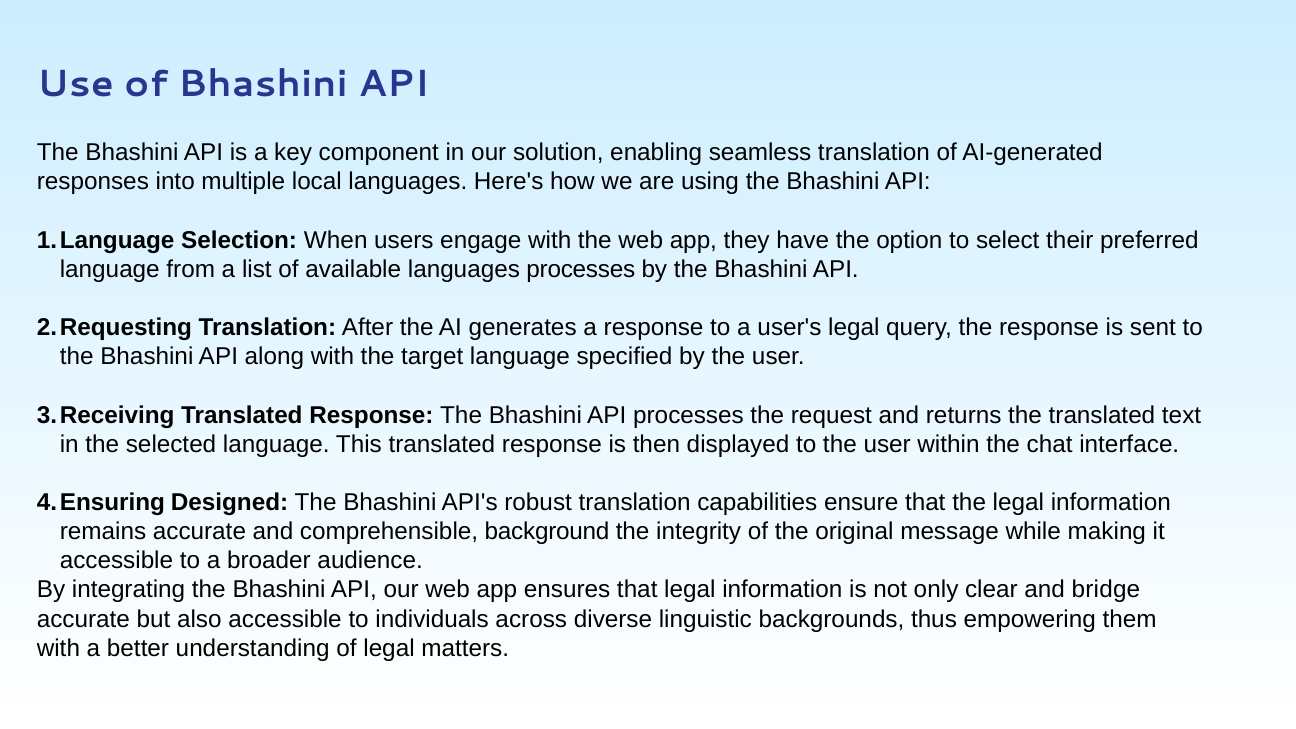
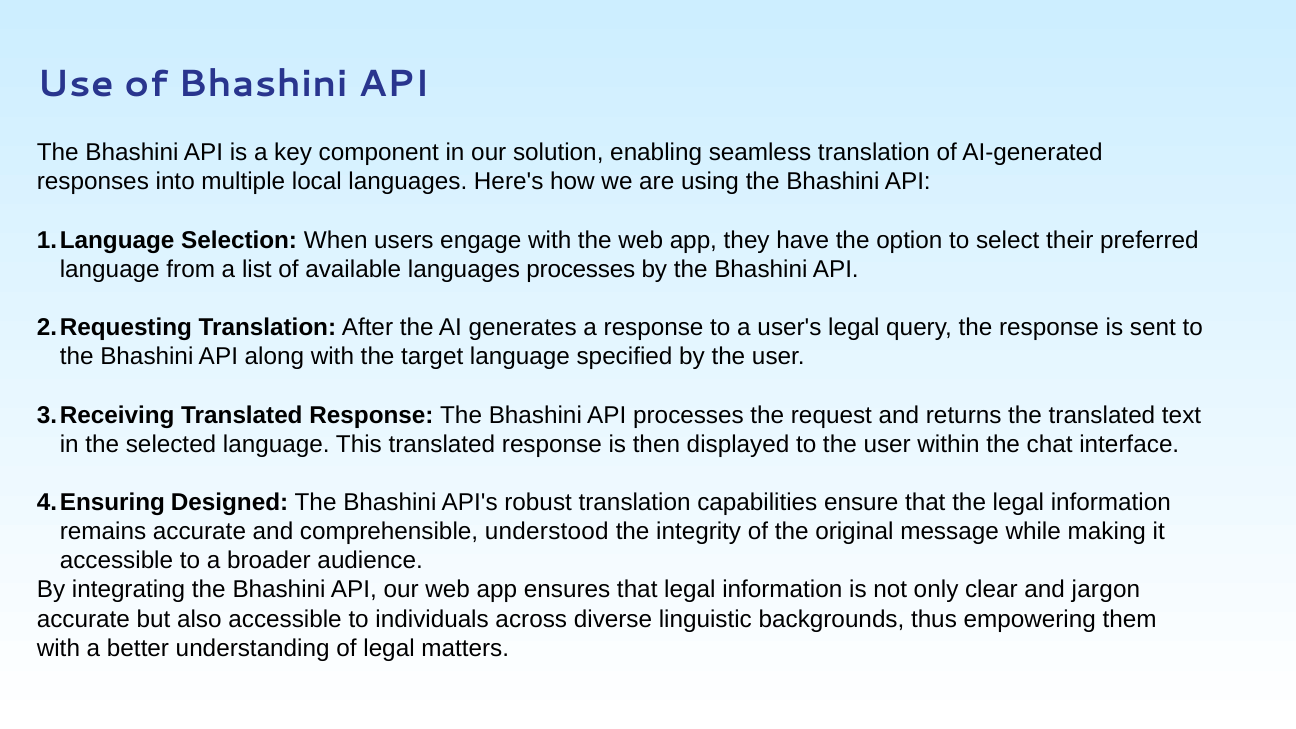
background: background -> understood
bridge: bridge -> jargon
